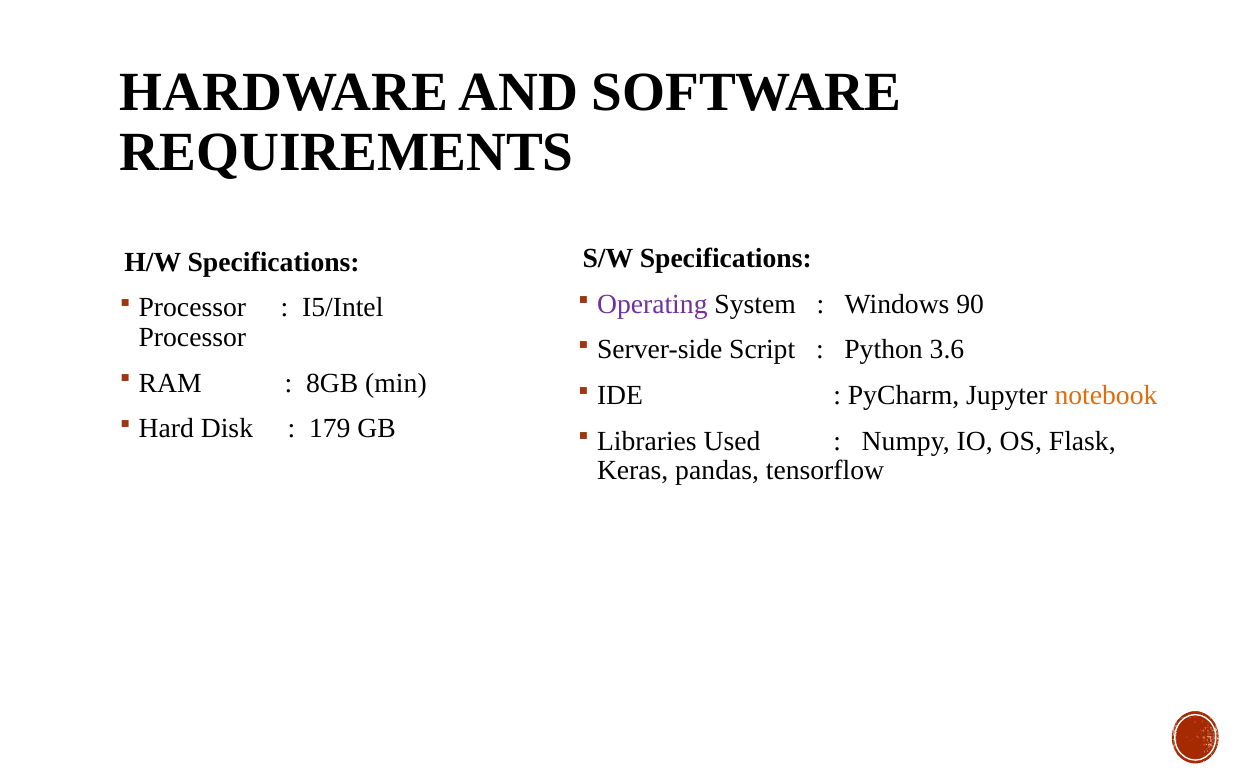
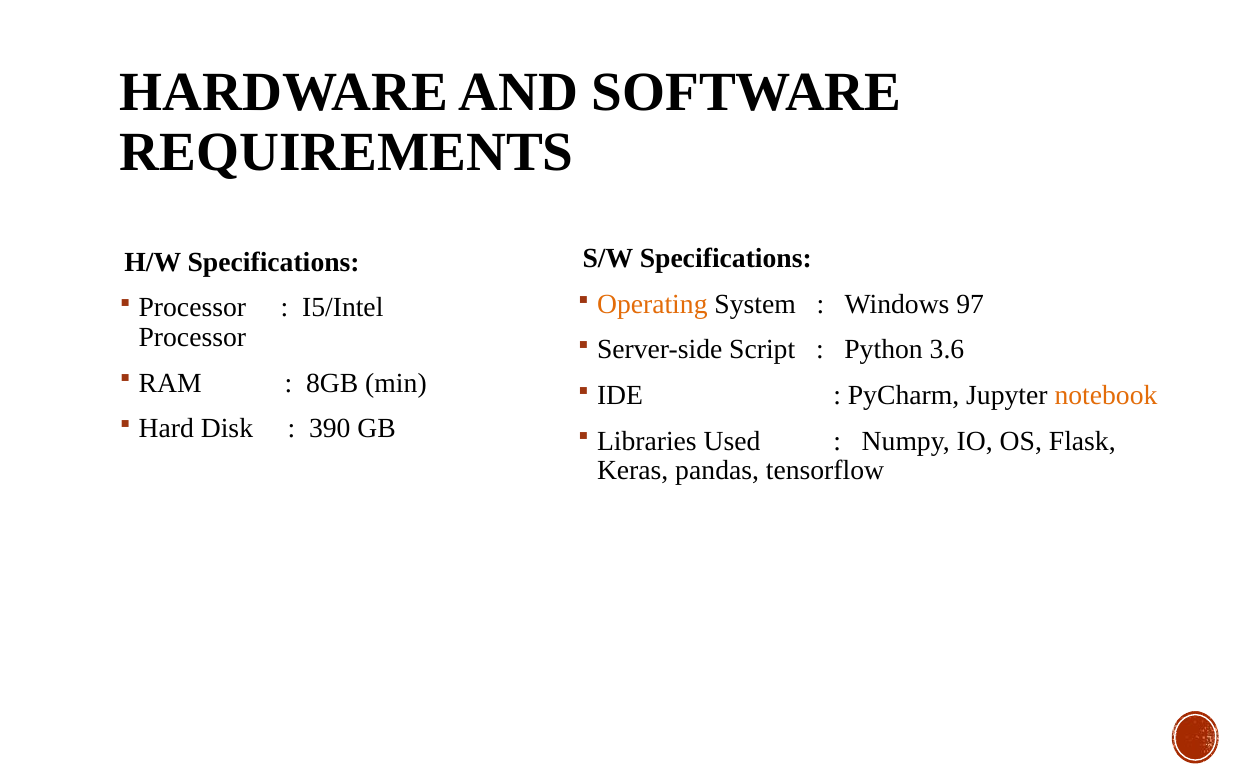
Operating colour: purple -> orange
90: 90 -> 97
179: 179 -> 390
